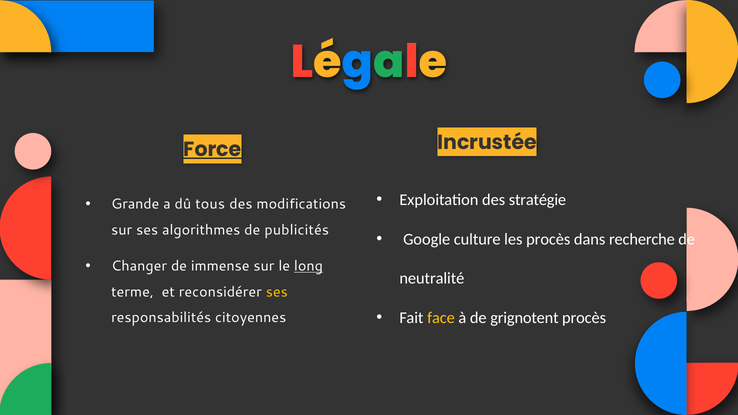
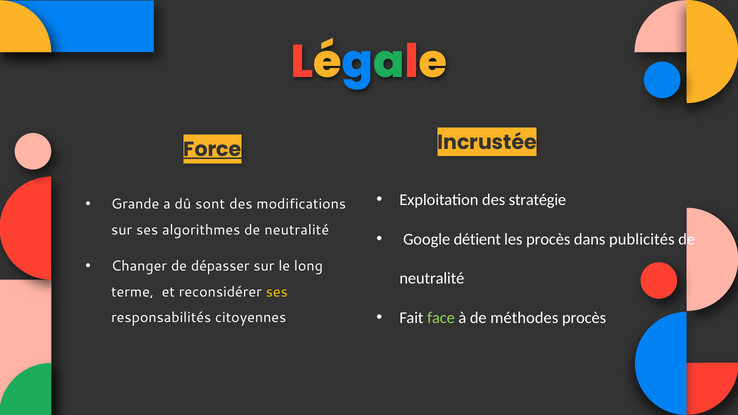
tous: tous -> sont
algorithmes de publicités: publicités -> neutralité
culture: culture -> détient
recherche: recherche -> publicités
immense: immense -> dépasser
long underline: present -> none
face colour: yellow -> light green
grignotent: grignotent -> méthodes
